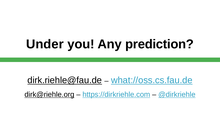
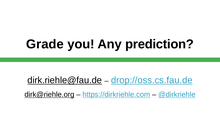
Under: Under -> Grade
what://oss.cs.fau.de: what://oss.cs.fau.de -> drop://oss.cs.fau.de
